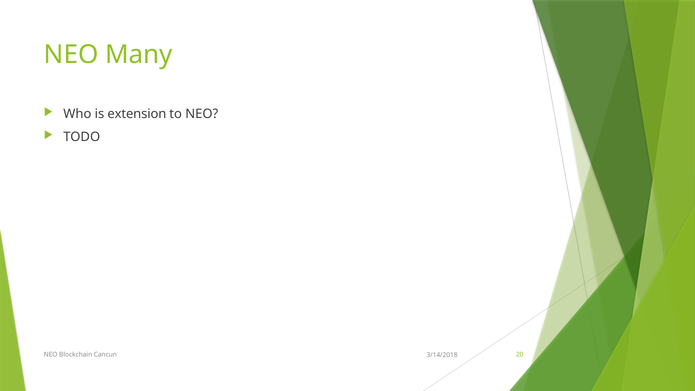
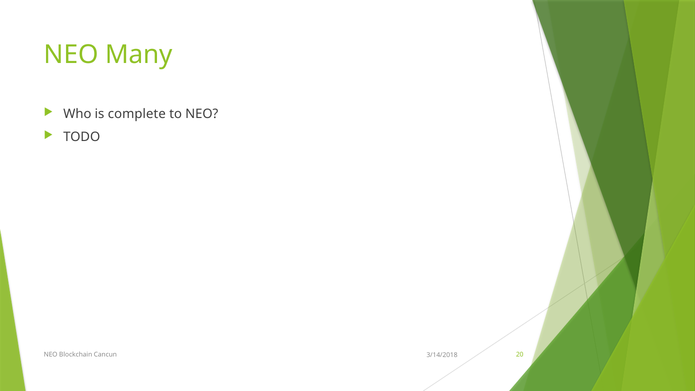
extension: extension -> complete
